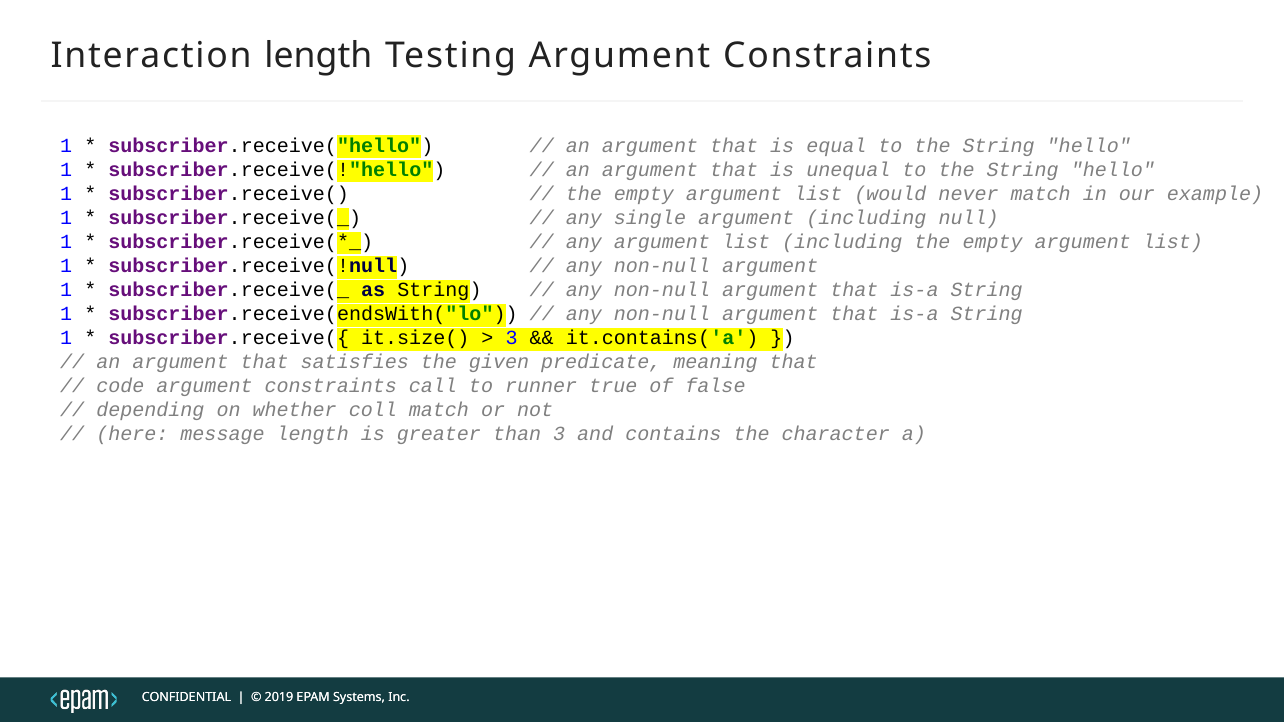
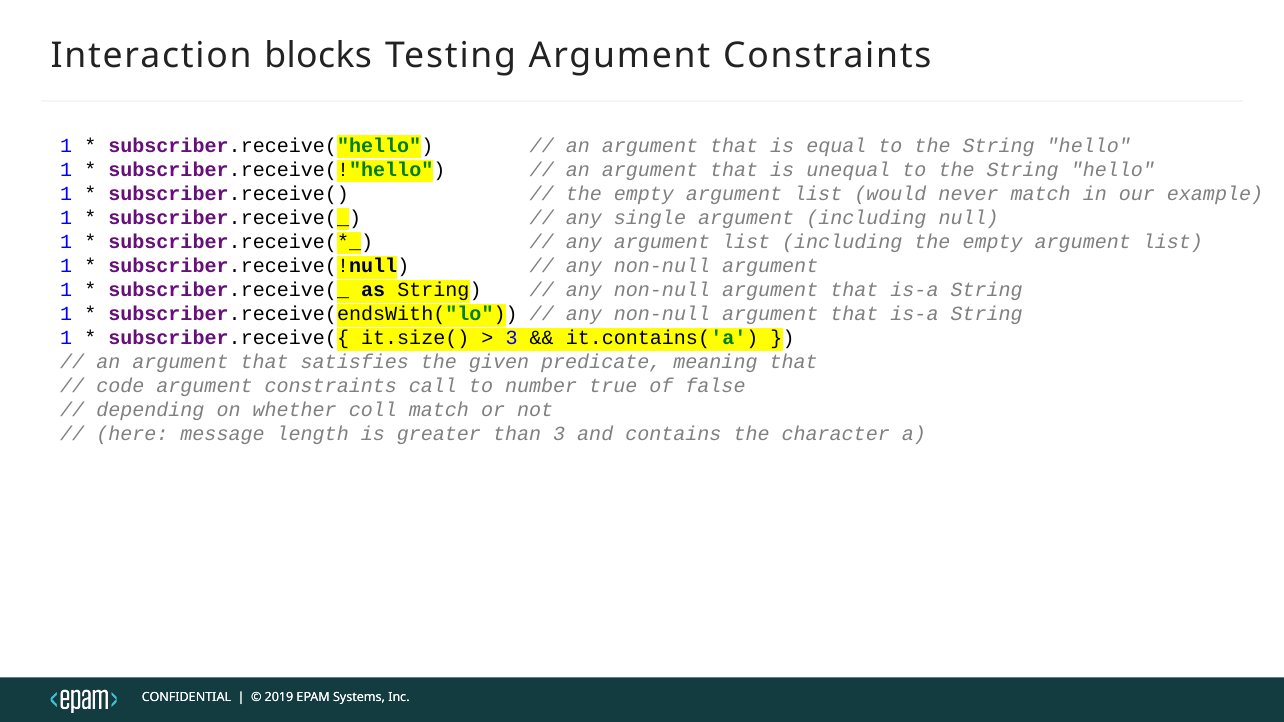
Interaction length: length -> blocks
runner: runner -> number
